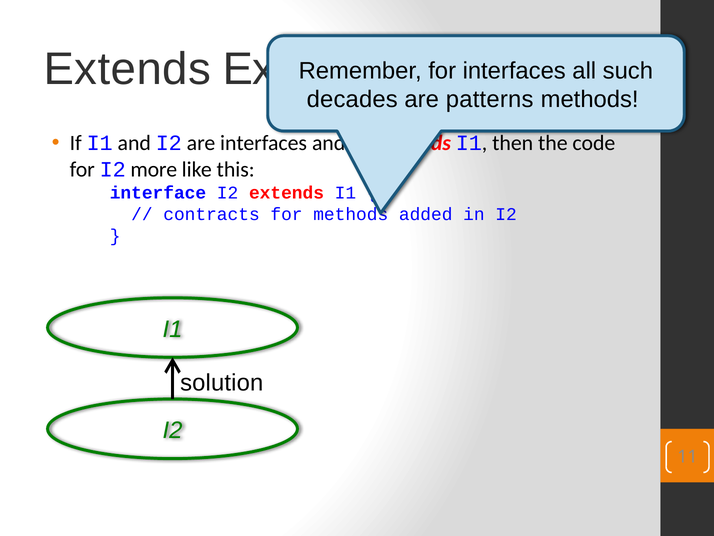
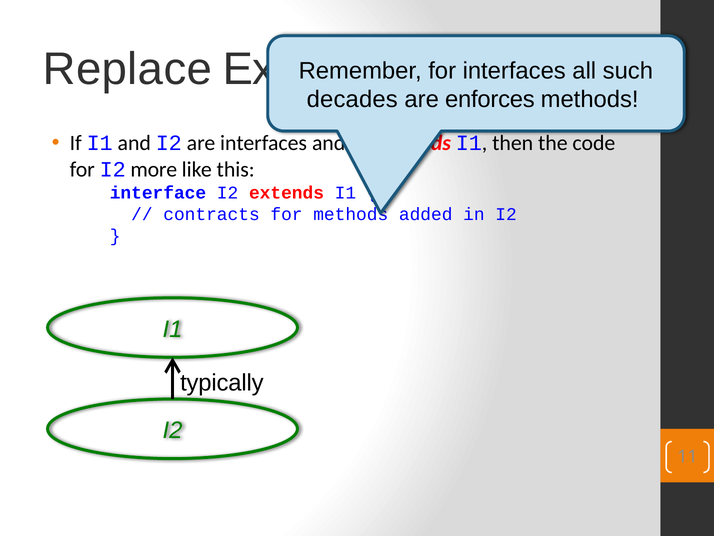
Extends at (127, 69): Extends -> Replace
patterns: patterns -> enforces
solution: solution -> typically
